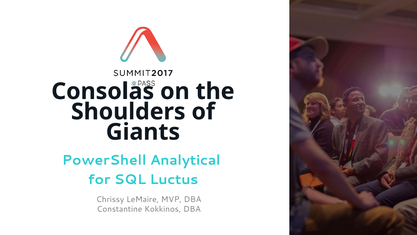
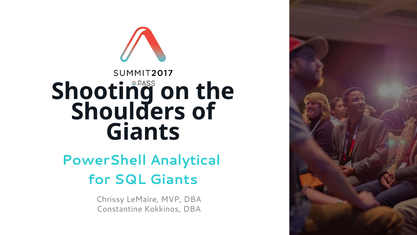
Consolas: Consolas -> Shooting
SQL Luctus: Luctus -> Giants
